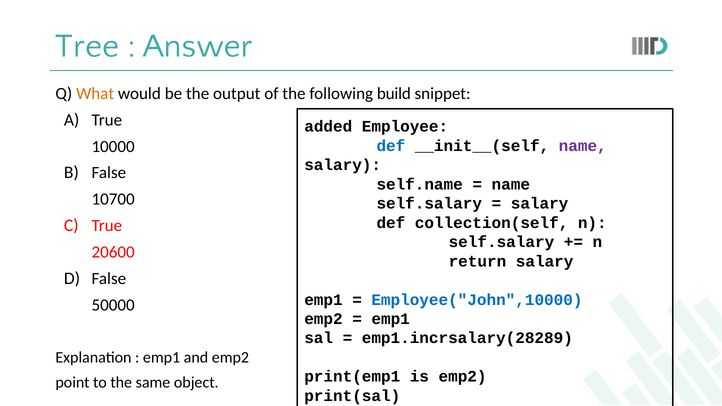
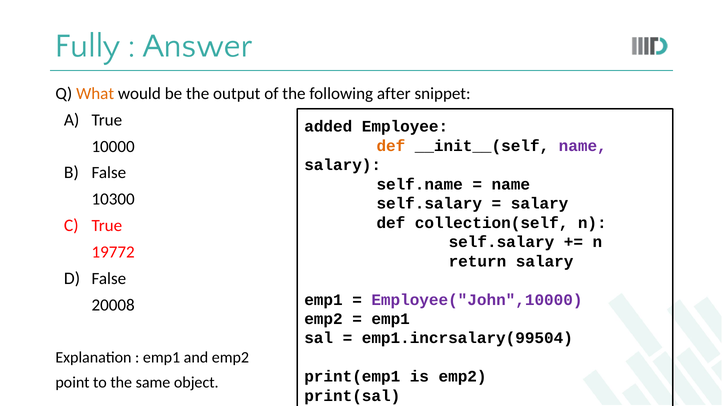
Tree: Tree -> Fully
build: build -> after
def at (391, 146) colour: blue -> orange
10700: 10700 -> 10300
20600: 20600 -> 19772
Employee("John",10000 colour: blue -> purple
50000: 50000 -> 20008
emp1.incrsalary(28289: emp1.incrsalary(28289 -> emp1.incrsalary(99504
